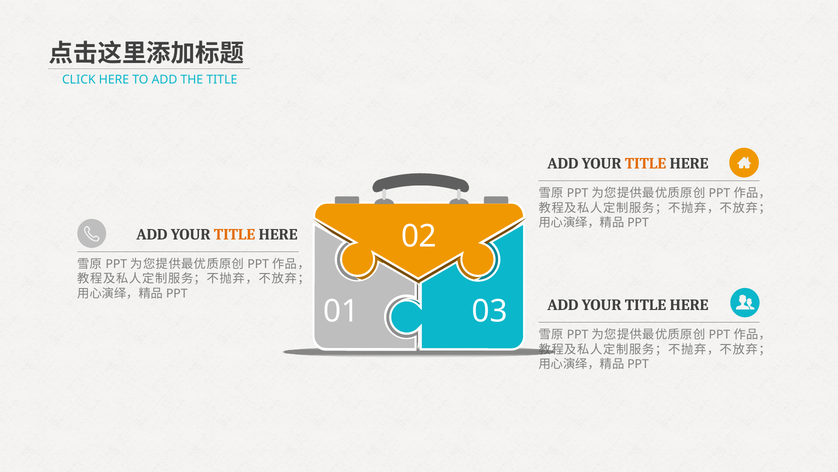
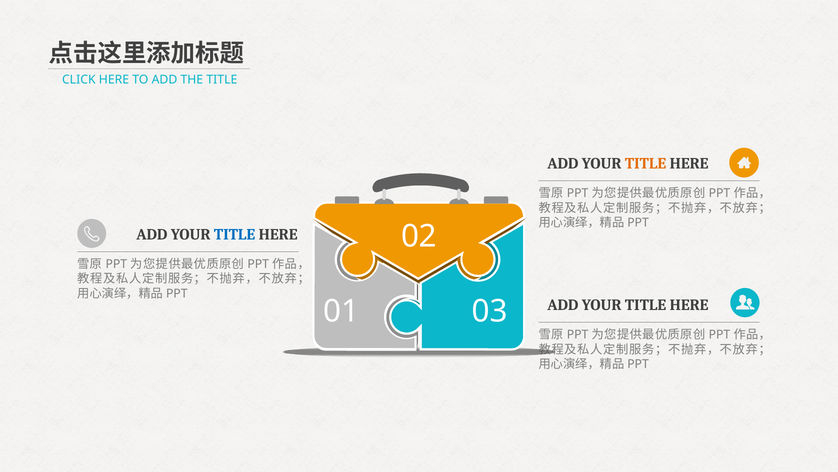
TITLE at (235, 234) colour: orange -> blue
